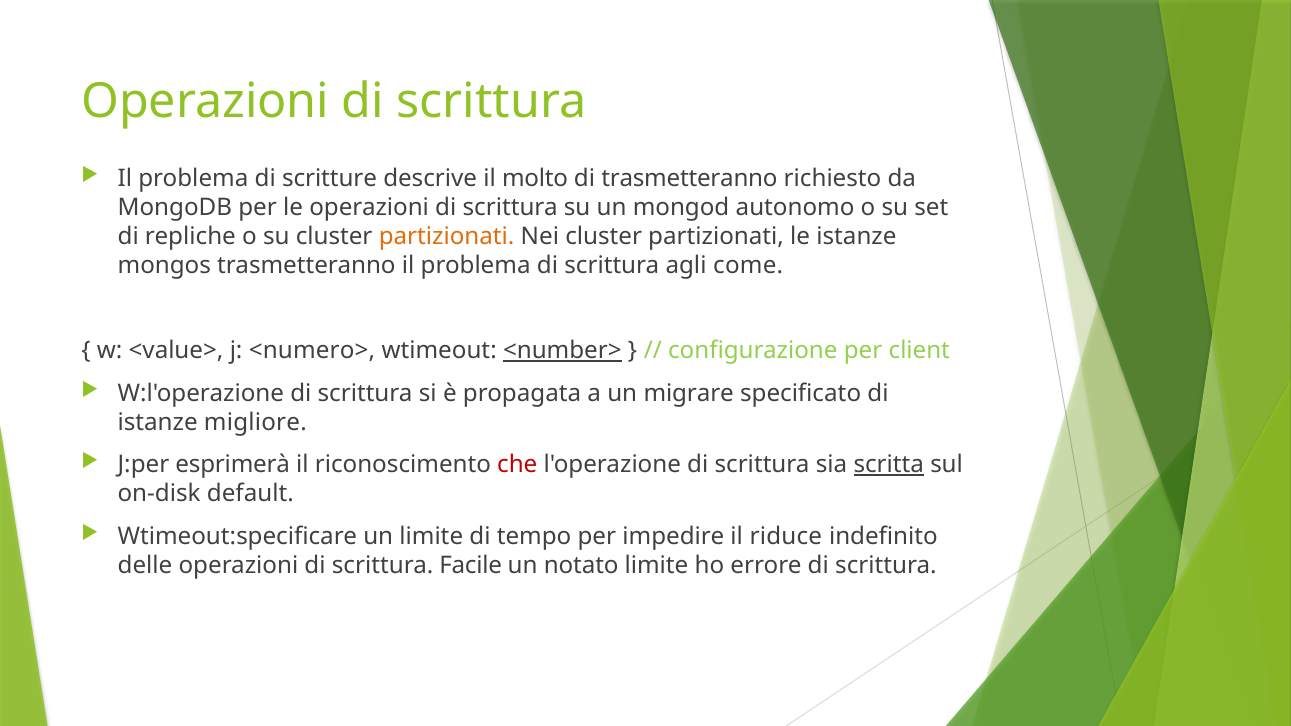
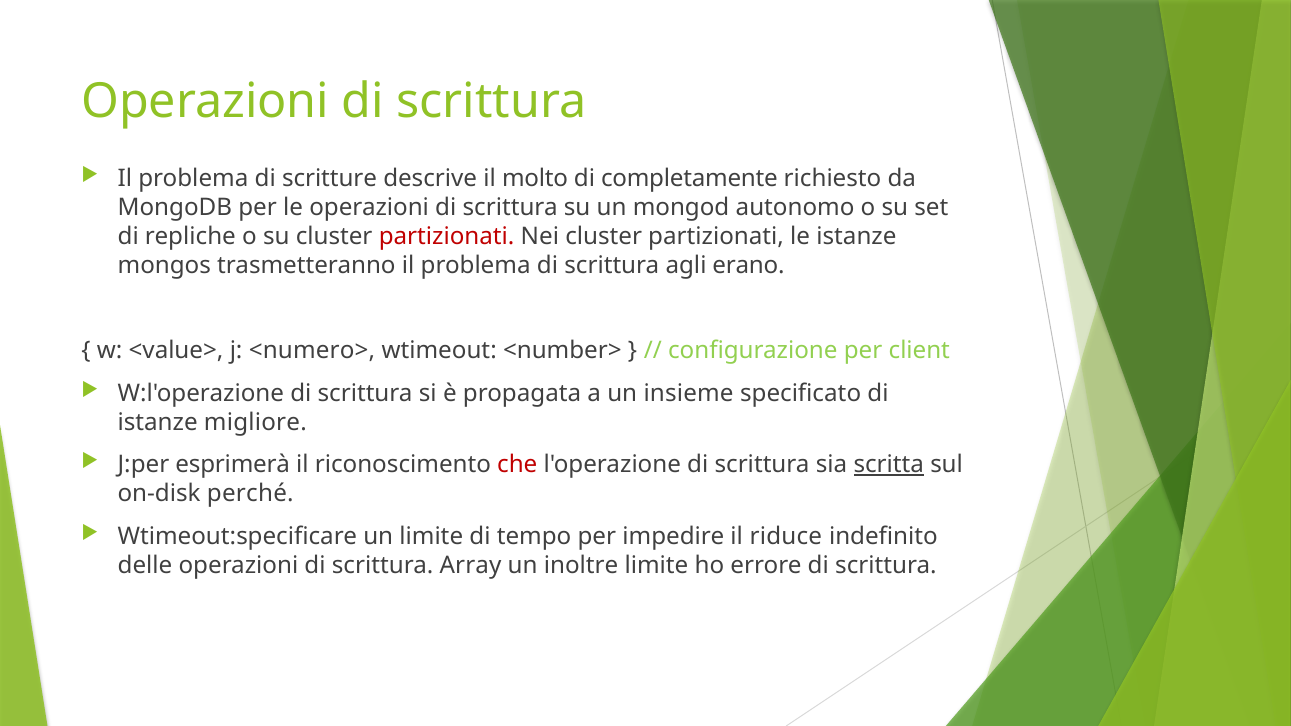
di trasmetteranno: trasmetteranno -> completamente
partizionati at (447, 237) colour: orange -> red
come: come -> erano
<number> underline: present -> none
migrare: migrare -> insieme
default: default -> perché
Facile: Facile -> Array
notato: notato -> inoltre
